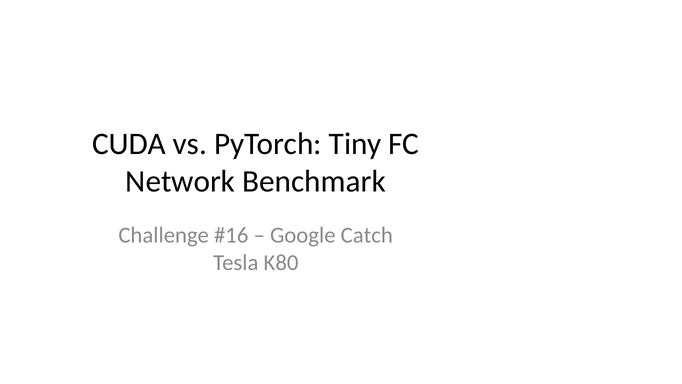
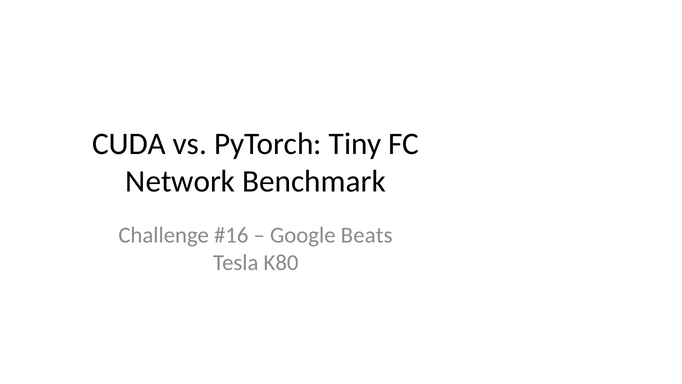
Catch: Catch -> Beats
